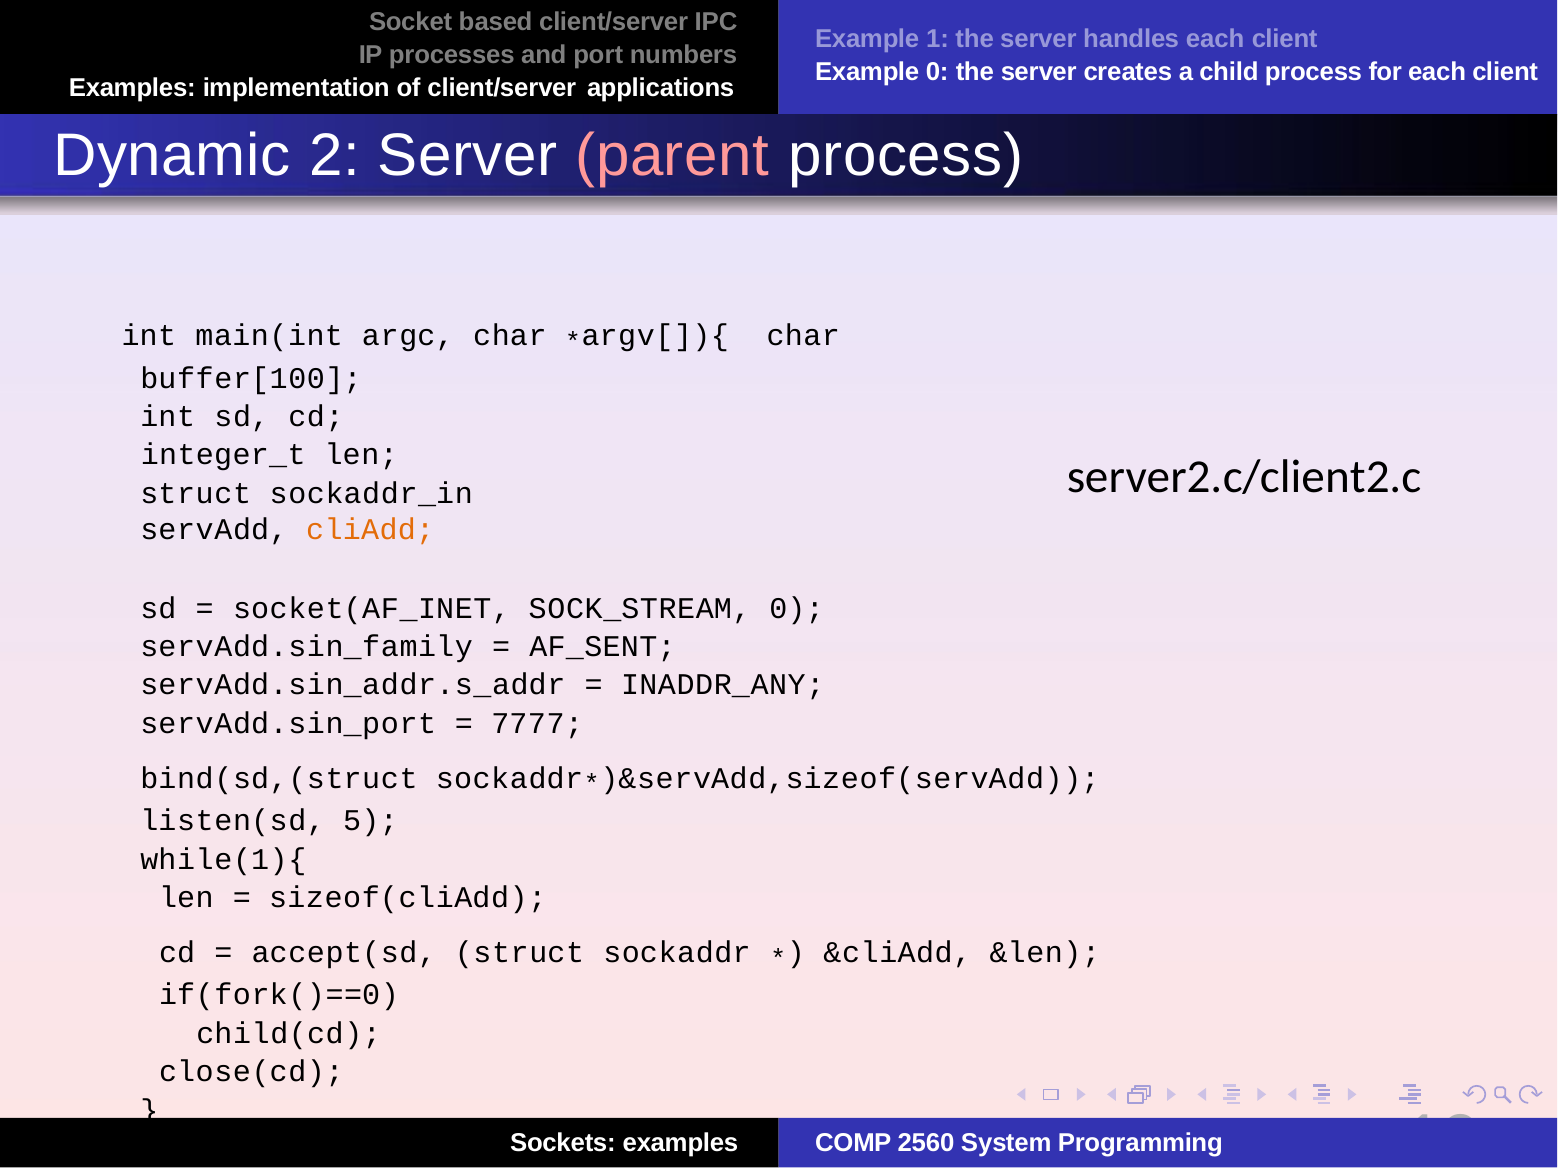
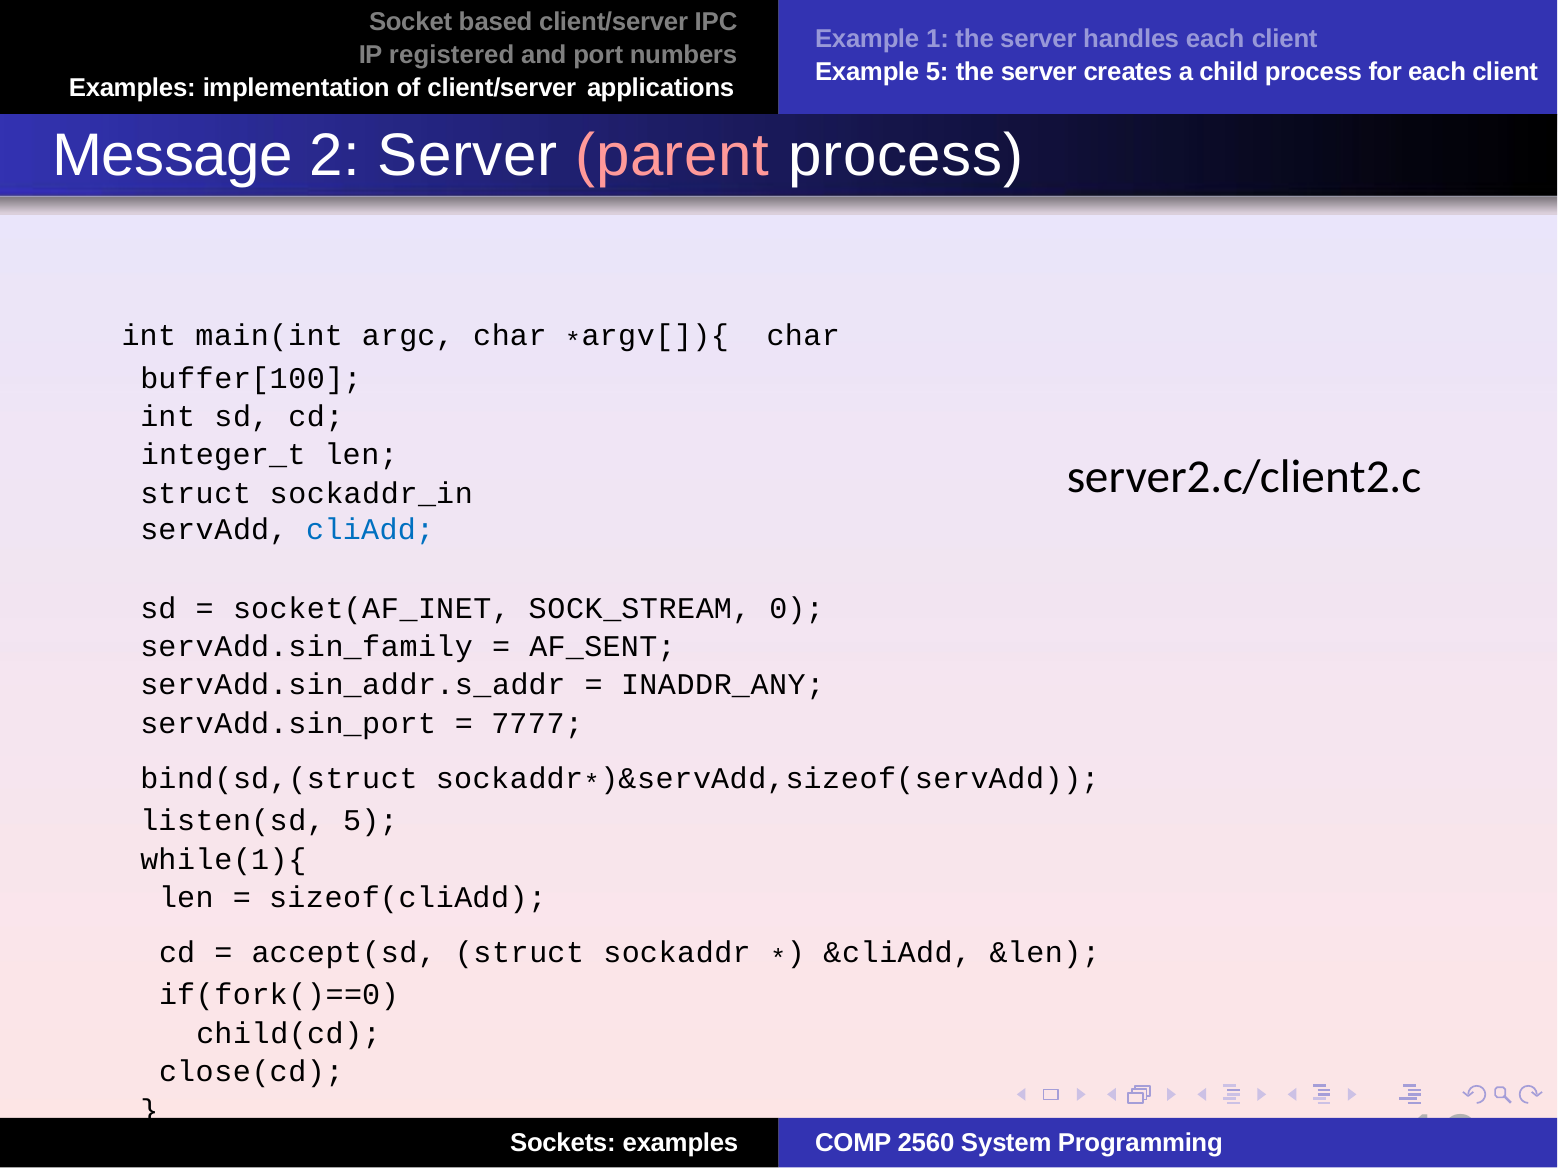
processes: processes -> registered
Example 0: 0 -> 5
Dynamic: Dynamic -> Message
cliAdd colour: orange -> blue
